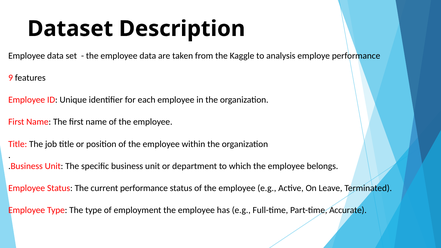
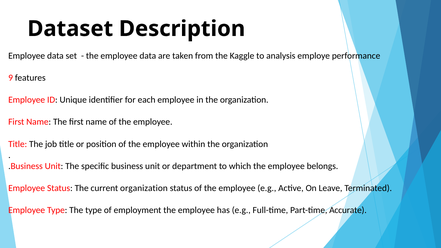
current performance: performance -> organization
